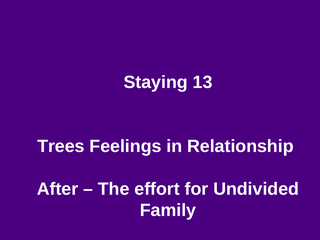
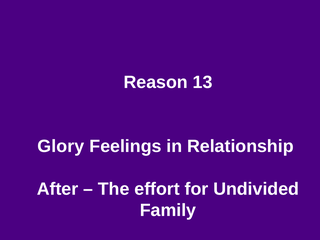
Staying: Staying -> Reason
Trees: Trees -> Glory
